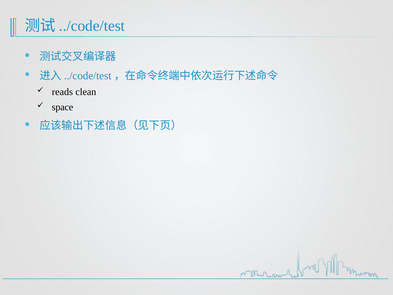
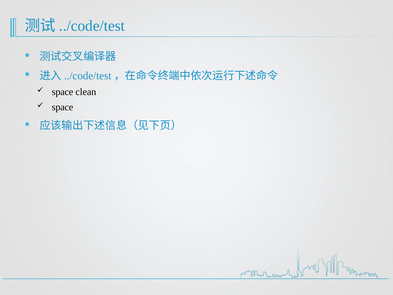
reads at (62, 92): reads -> space
